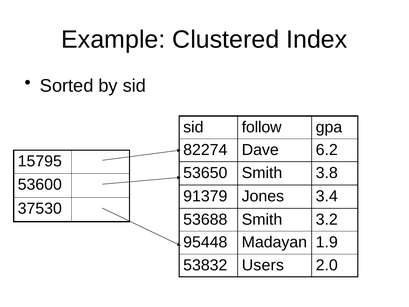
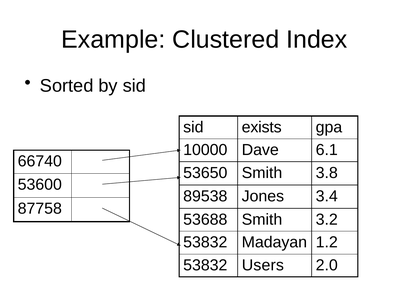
follow: follow -> exists
82274: 82274 -> 10000
6.2: 6.2 -> 6.1
15795: 15795 -> 66740
91379: 91379 -> 89538
37530: 37530 -> 87758
95448 at (205, 242): 95448 -> 53832
1.9: 1.9 -> 1.2
